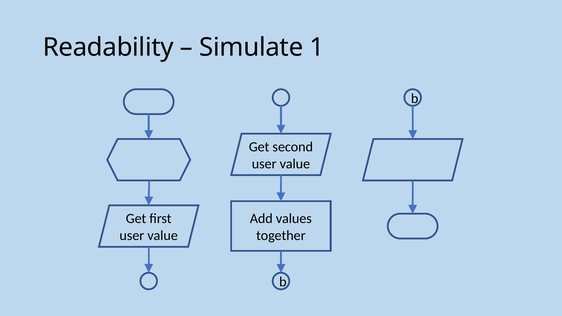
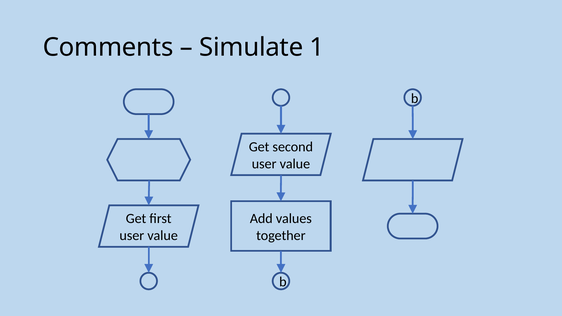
Readability: Readability -> Comments
